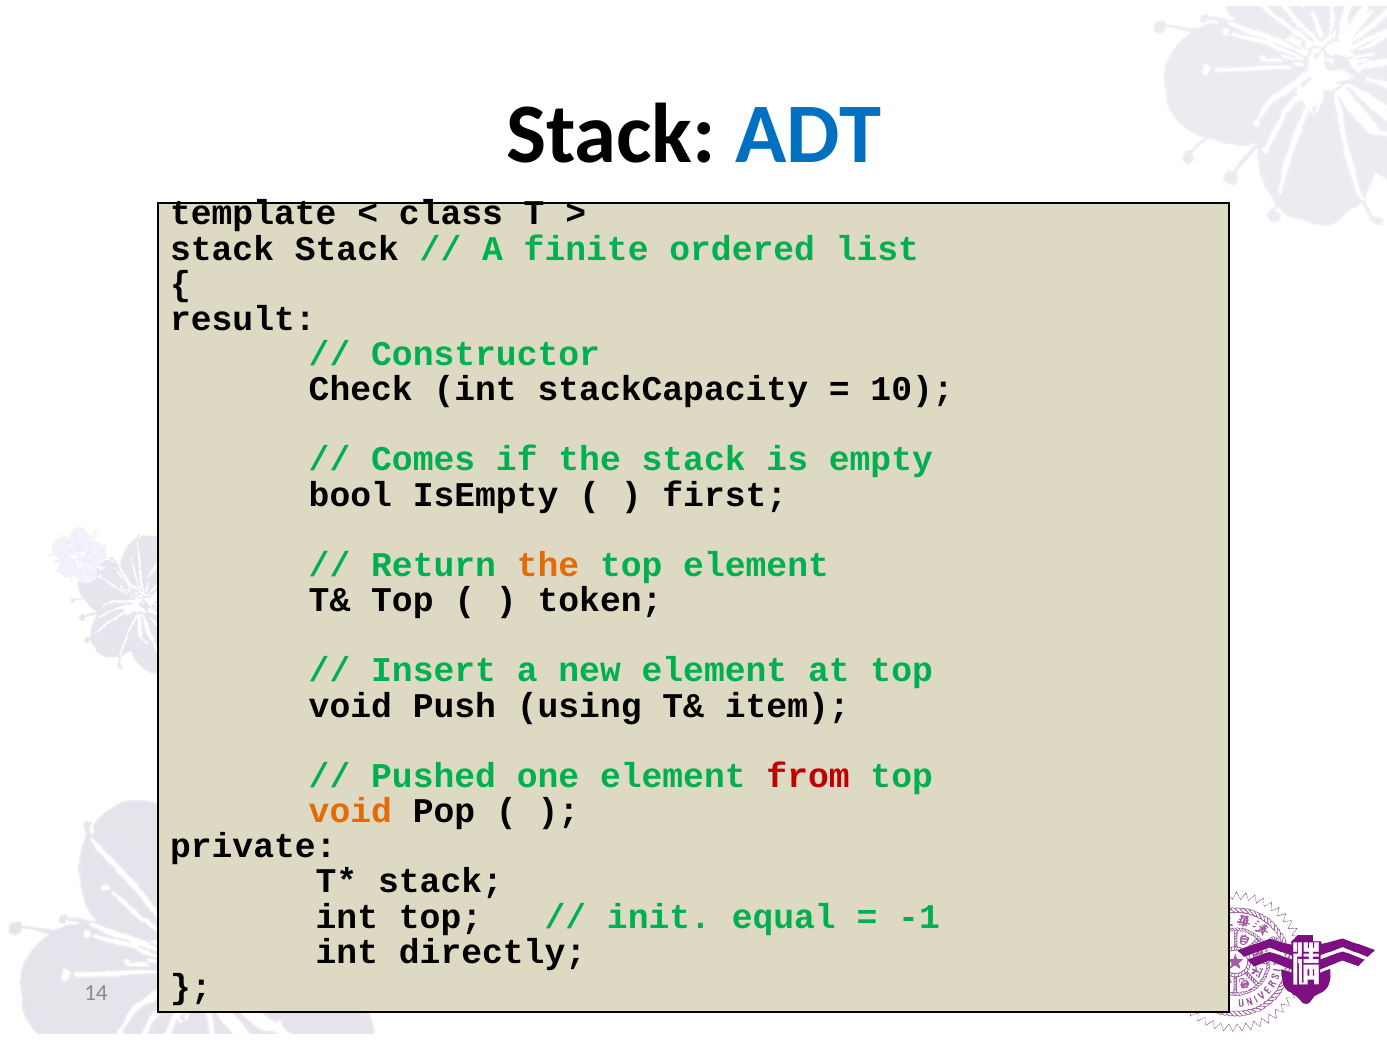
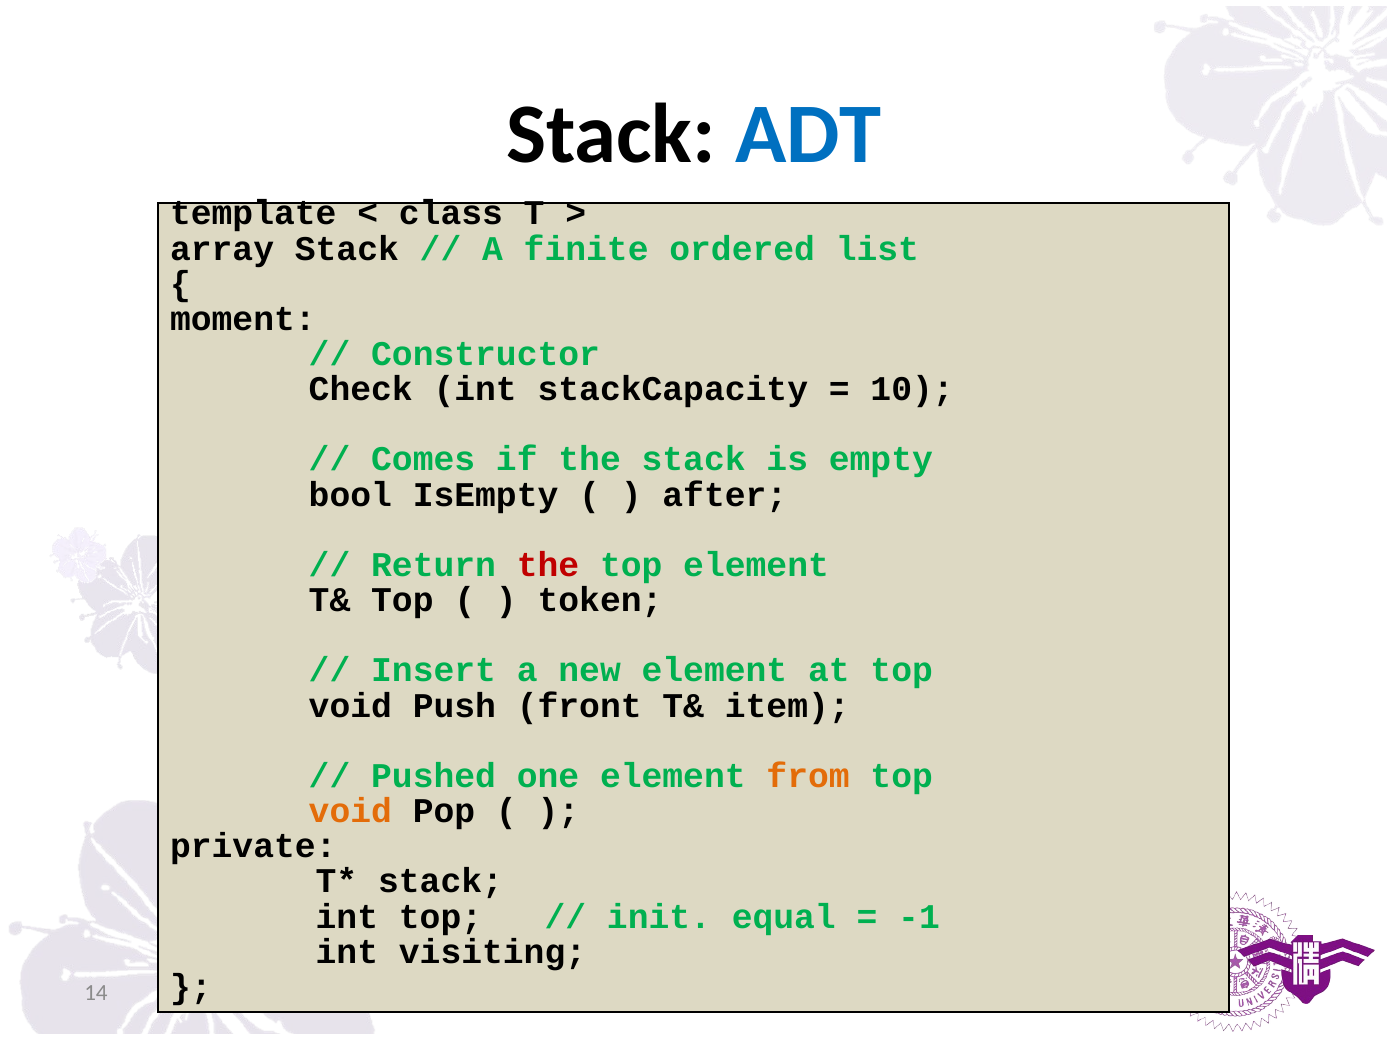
stack at (222, 249): stack -> array
result: result -> moment
first: first -> after
the at (548, 565) colour: orange -> red
using: using -> front
from colour: red -> orange
directly: directly -> visiting
